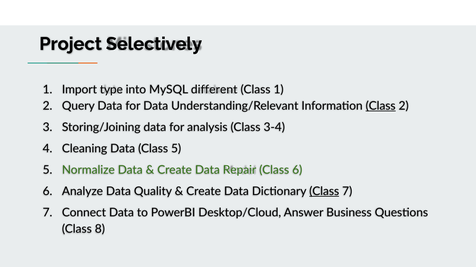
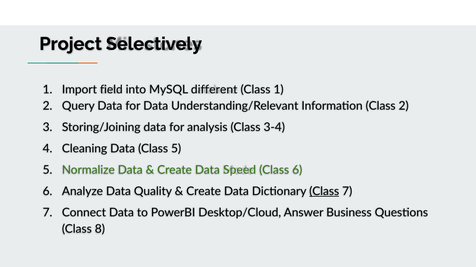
type: type -> field
Class at (381, 106) underline: present -> none
Repair: Repair -> Speed
